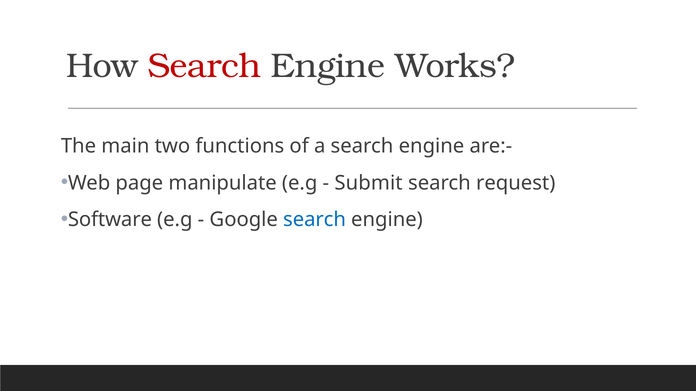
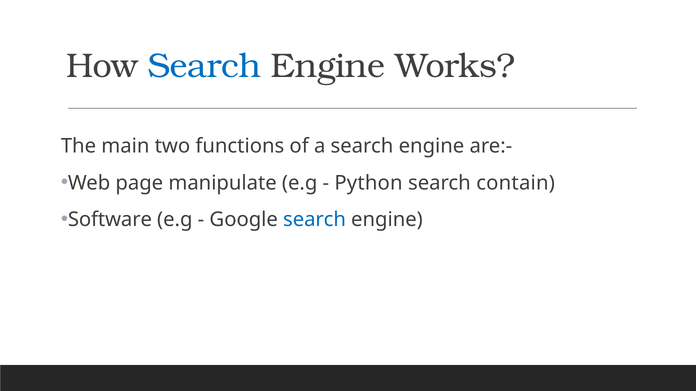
Search at (204, 66) colour: red -> blue
Submit: Submit -> Python
request: request -> contain
